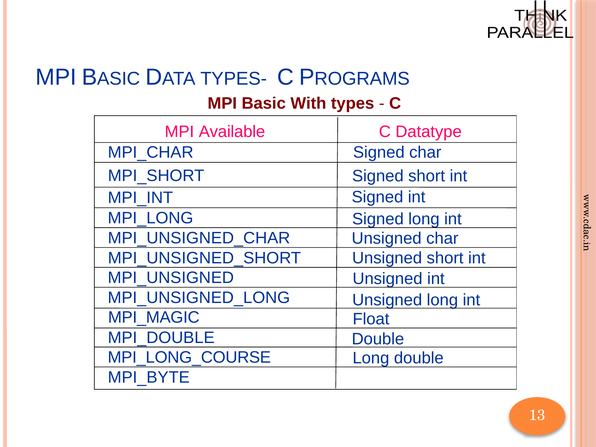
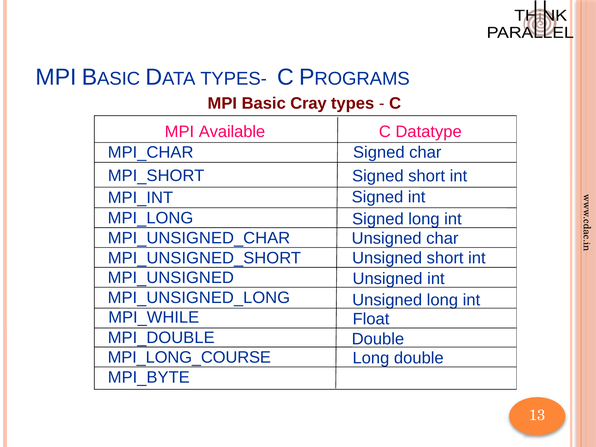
With: With -> Cray
MPI_MAGIC: MPI_MAGIC -> MPI_WHILE
